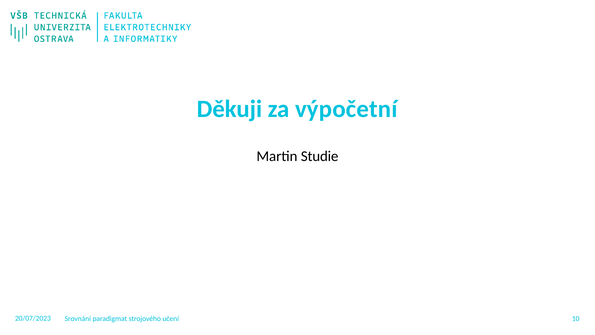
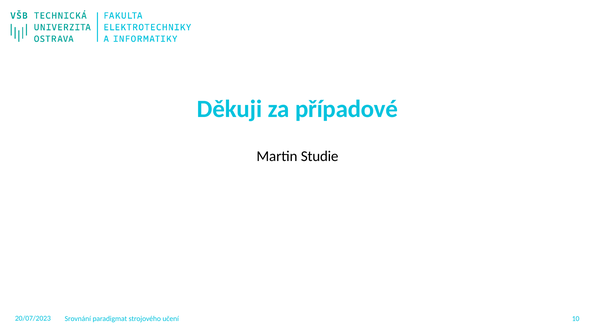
výpočetní: výpočetní -> případové
